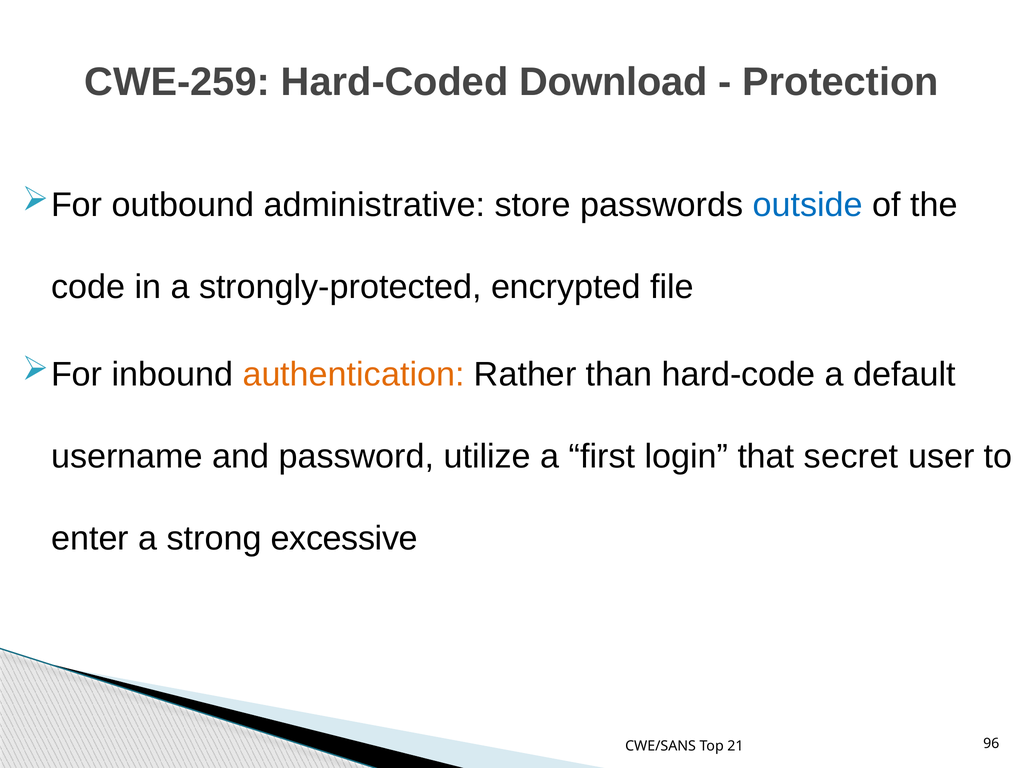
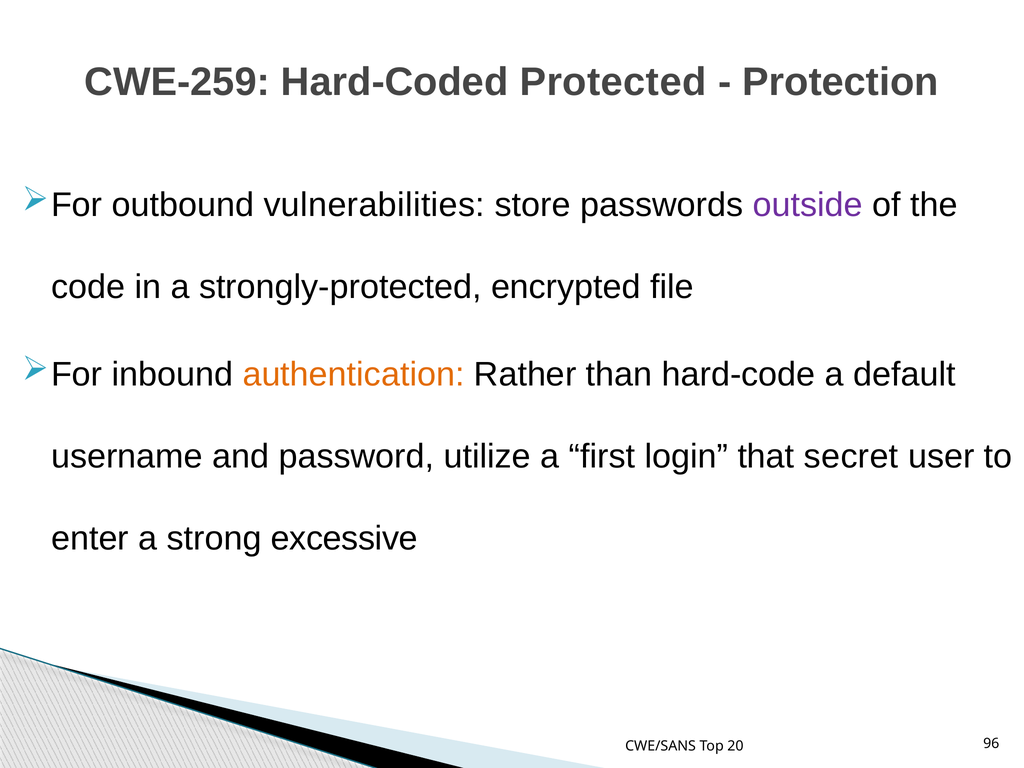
Download: Download -> Protected
administrative: administrative -> vulnerabilities
outside colour: blue -> purple
21: 21 -> 20
